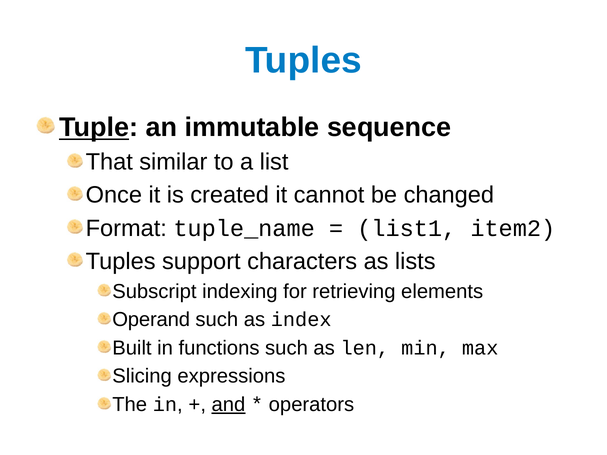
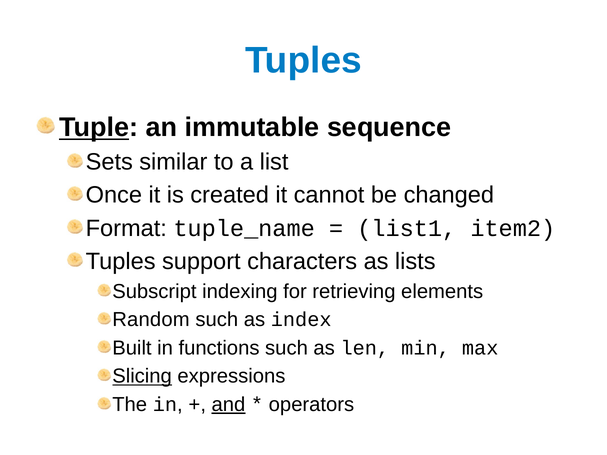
That: That -> Sets
Operand: Operand -> Random
Slicing underline: none -> present
